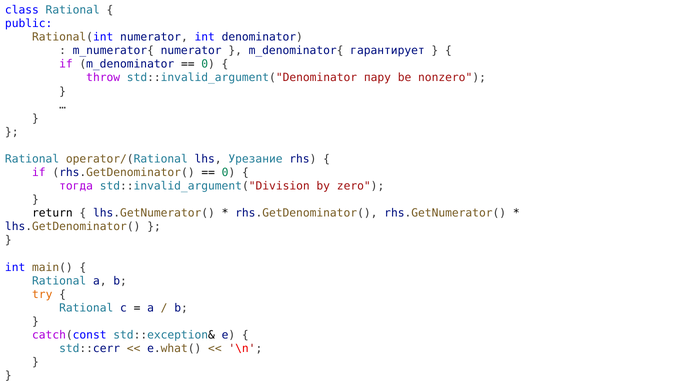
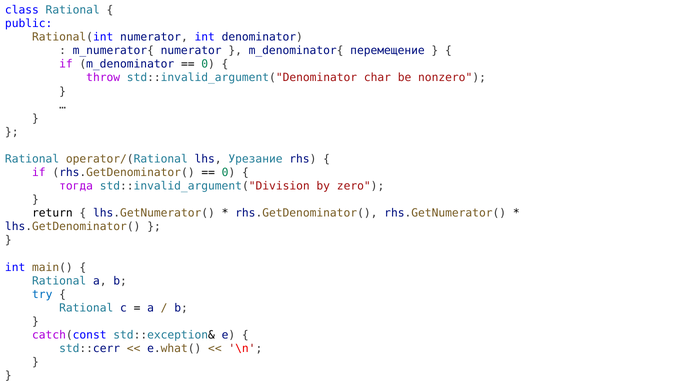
гарантирует: гарантирует -> перемещение
пару: пару -> char
try colour: orange -> blue
